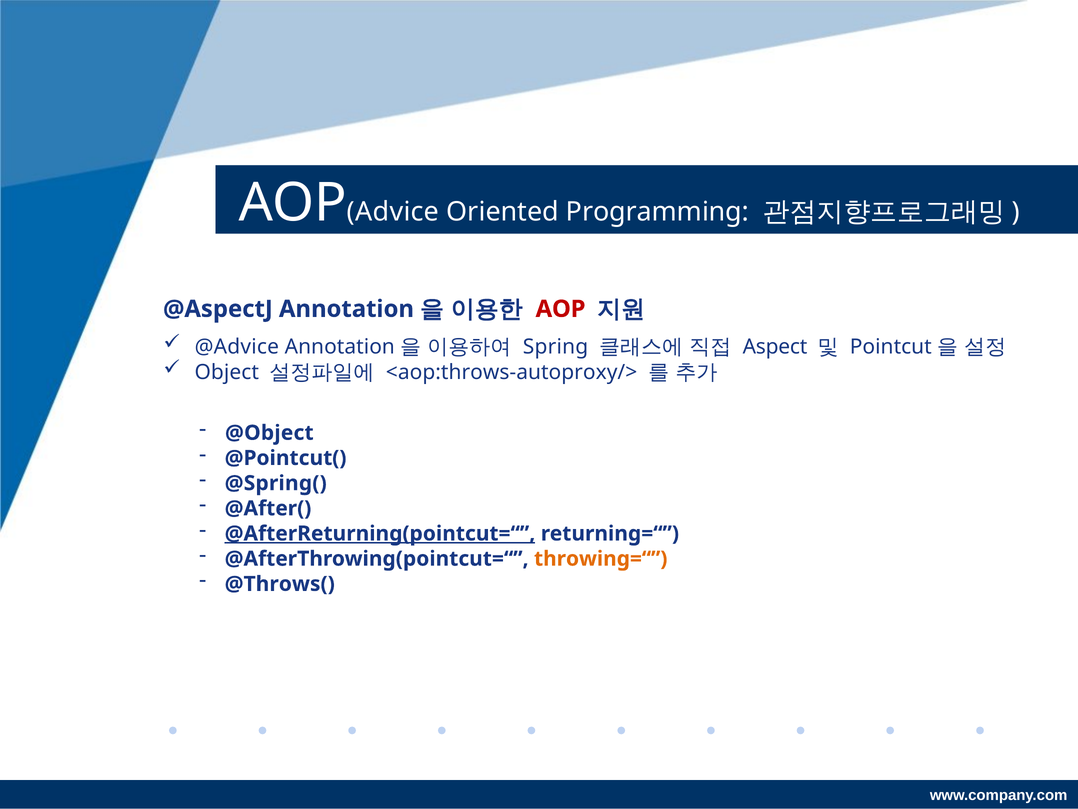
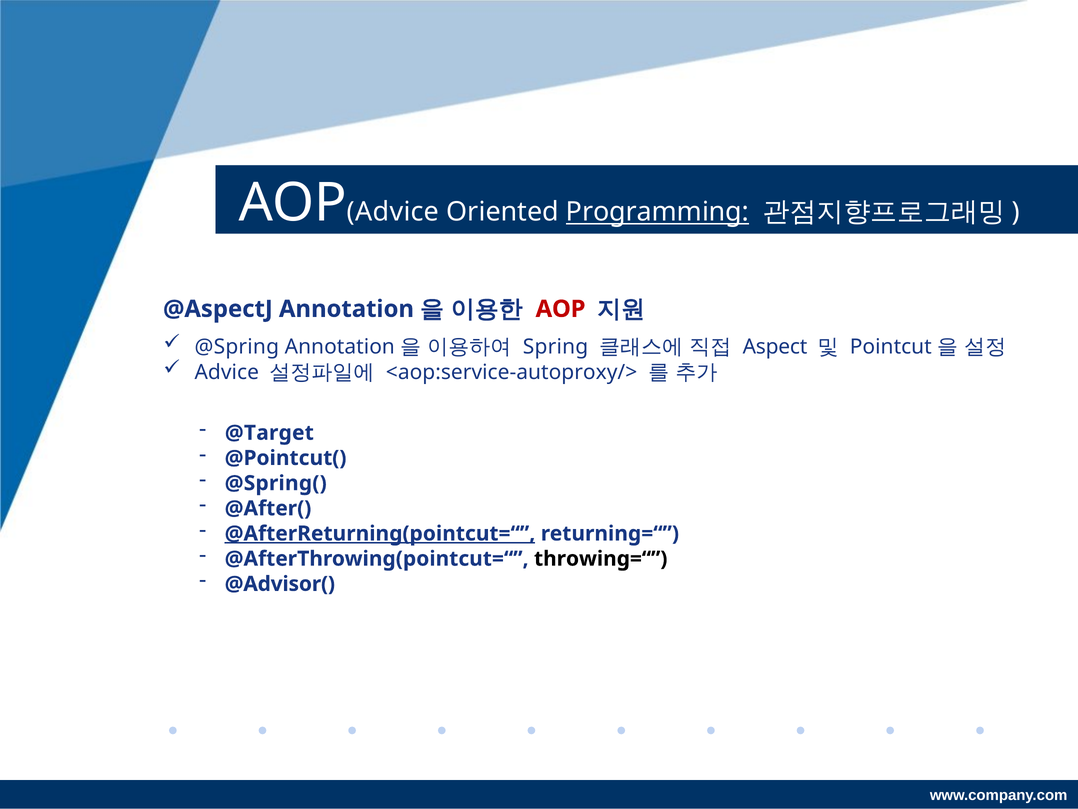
Programming underline: none -> present
@Advice: @Advice -> @Spring
Object at (227, 372): Object -> Advice
<aop:throws-autoproxy/>: <aop:throws-autoproxy/> -> <aop:service-autoproxy/>
@Object: @Object -> @Target
throwing=“ colour: orange -> black
@Throws(: @Throws( -> @Advisor(
